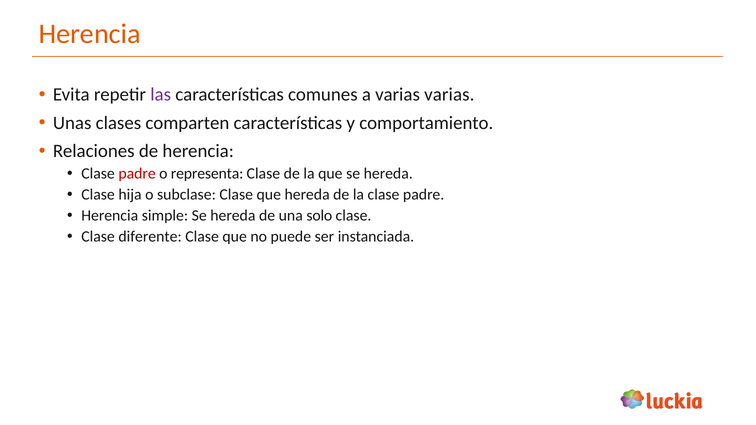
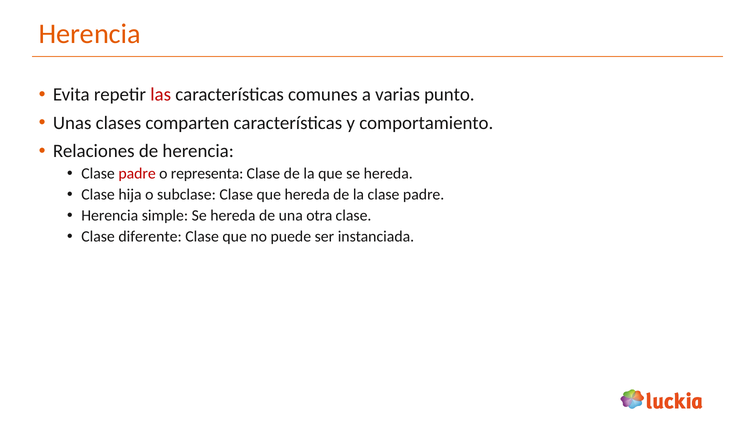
las colour: purple -> red
varias varias: varias -> punto
solo: solo -> otra
